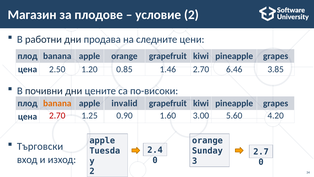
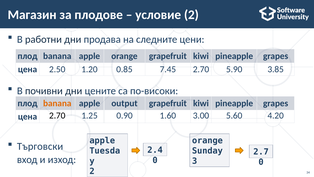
1.46: 1.46 -> 7.45
6.46: 6.46 -> 5.90
invalid: invalid -> output
2.70 at (57, 115) colour: red -> black
